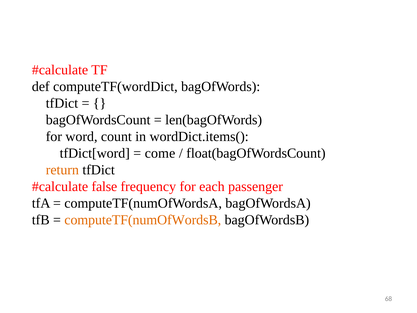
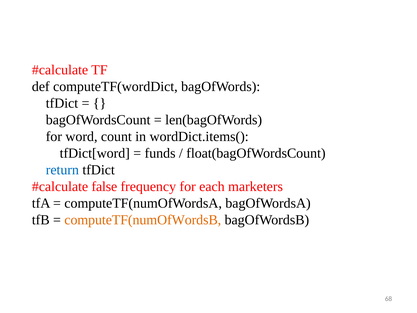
come: come -> funds
return colour: orange -> blue
passenger: passenger -> marketers
